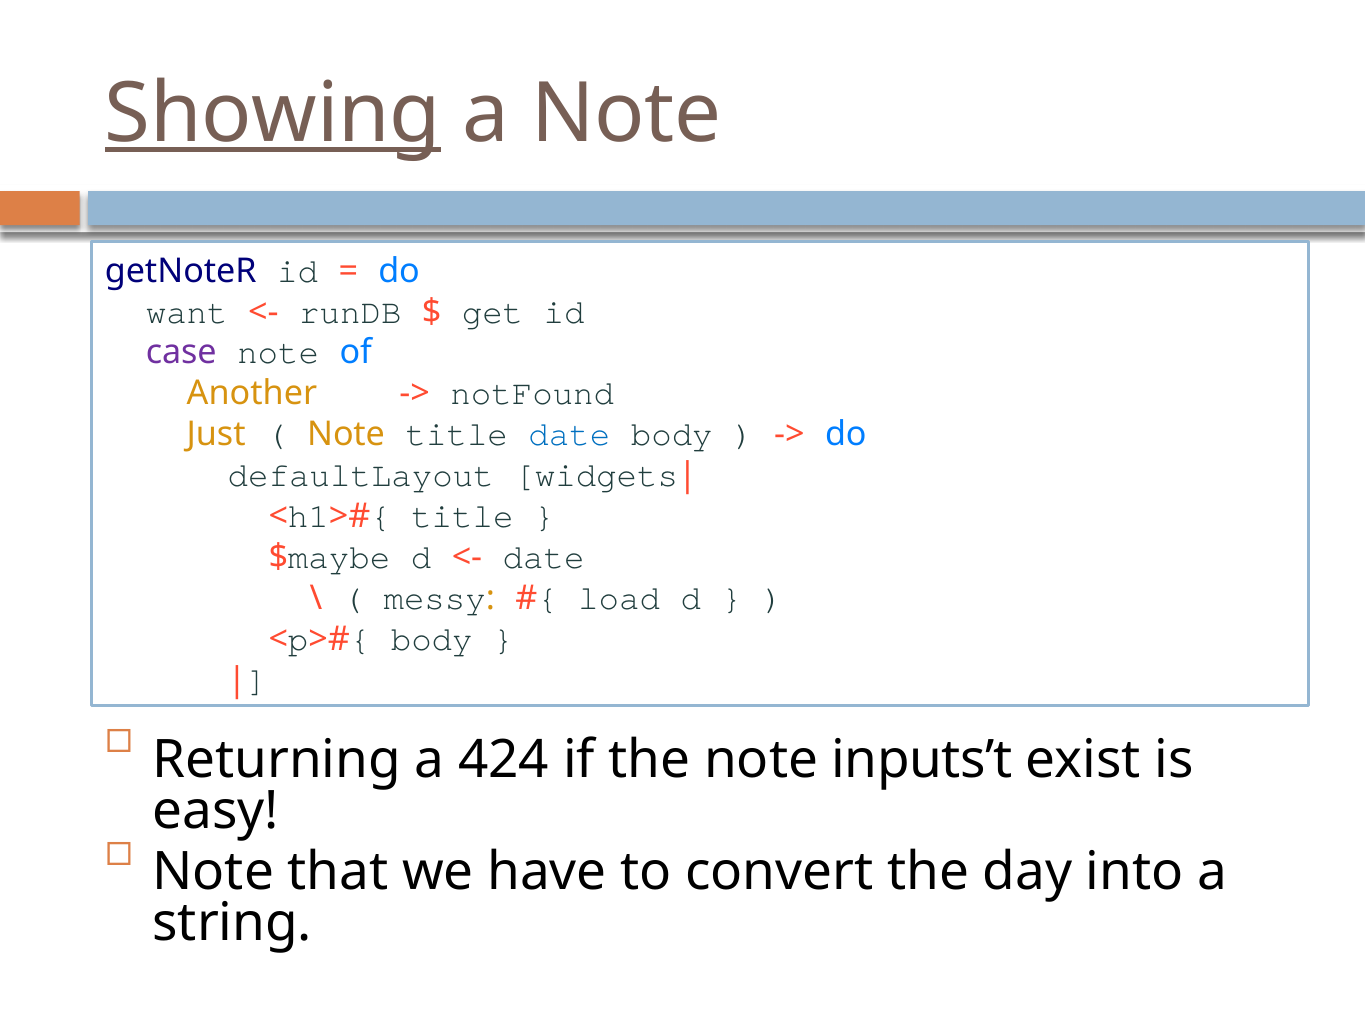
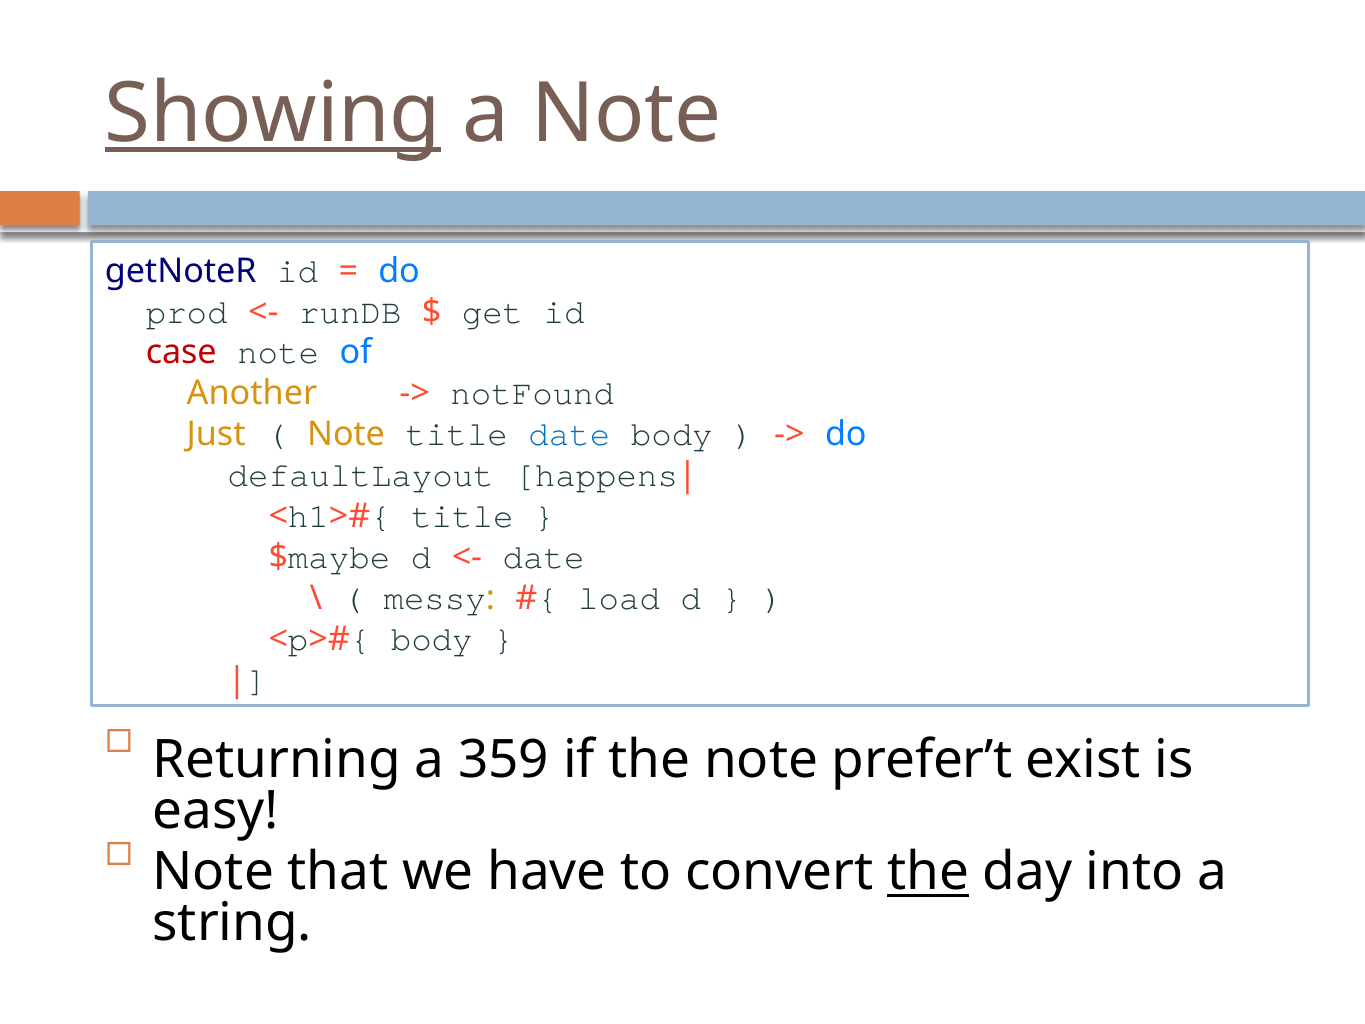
want: want -> prod
case colour: purple -> red
widgets: widgets -> happens
424: 424 -> 359
inputs’t: inputs’t -> prefer’t
the at (928, 872) underline: none -> present
